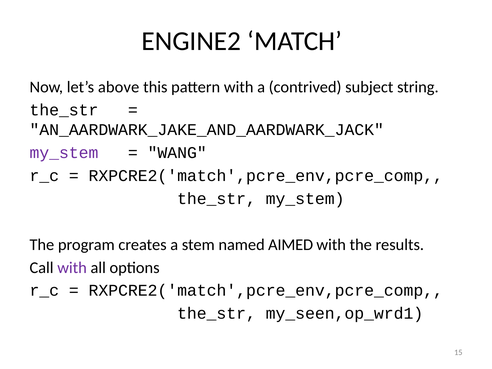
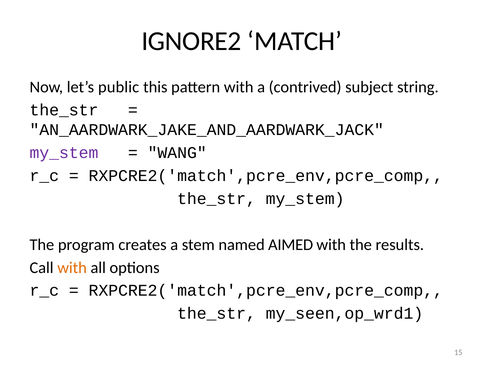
ENGINE2: ENGINE2 -> IGNORE2
above: above -> public
with at (72, 268) colour: purple -> orange
